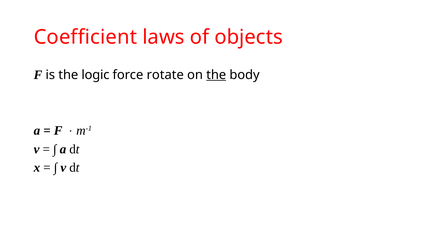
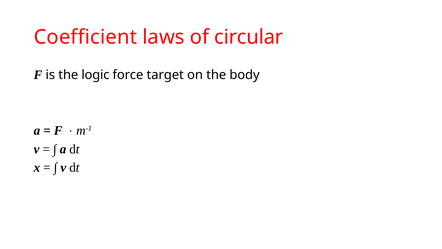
objects: objects -> circular
rotate: rotate -> target
the at (216, 75) underline: present -> none
